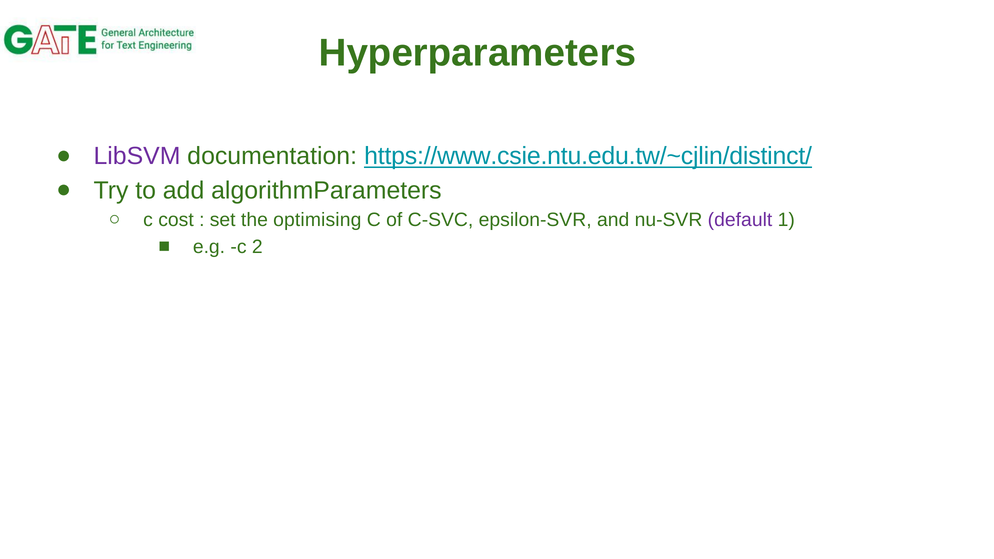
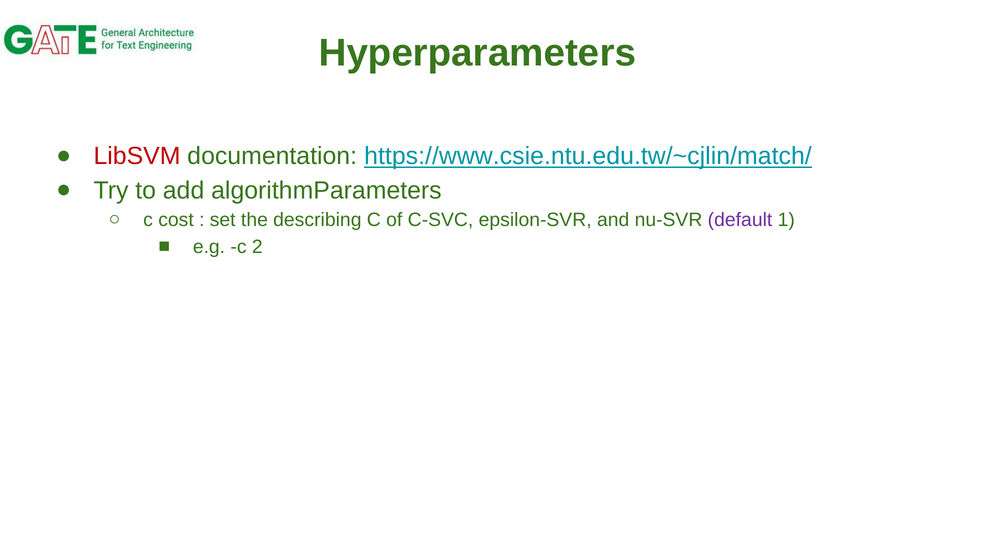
LibSVM colour: purple -> red
https://www.csie.ntu.edu.tw/~cjlin/distinct/: https://www.csie.ntu.edu.tw/~cjlin/distinct/ -> https://www.csie.ntu.edu.tw/~cjlin/match/
optimising: optimising -> describing
